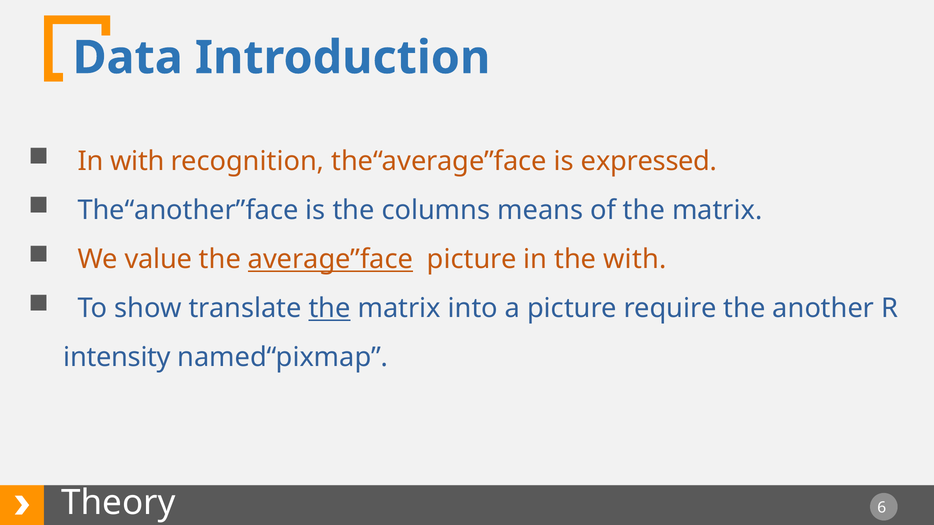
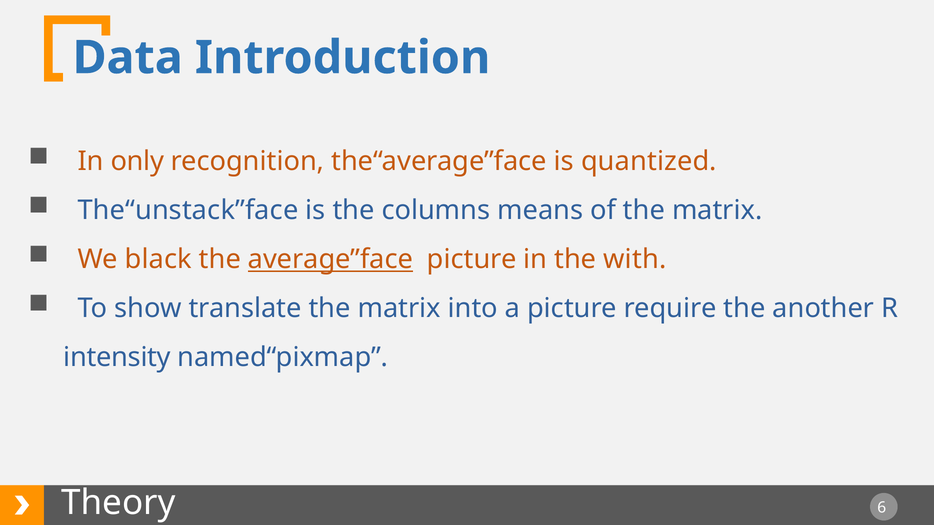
In with: with -> only
expressed: expressed -> quantized
The“another”face: The“another”face -> The“unstack”face
value: value -> black
the at (330, 309) underline: present -> none
